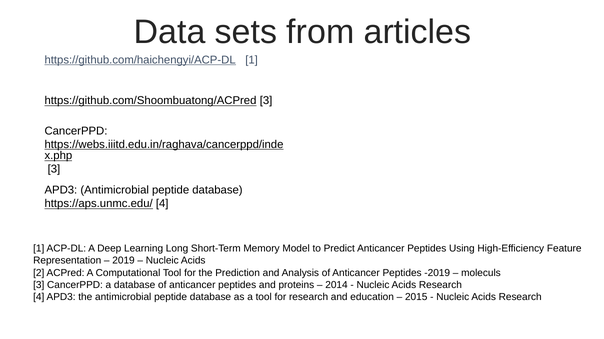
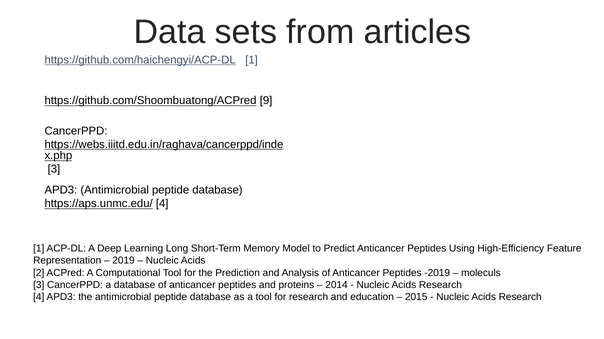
https://github.com/Shoombuatong/ACPred 3: 3 -> 9
